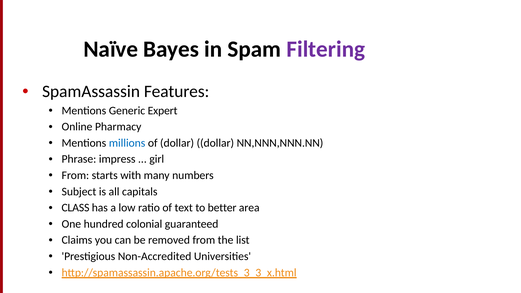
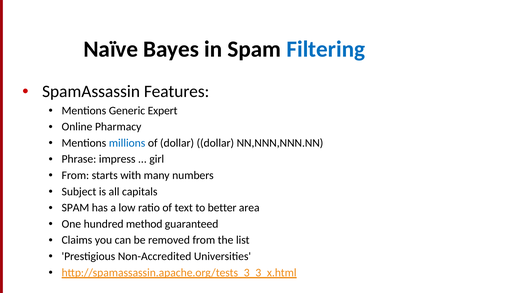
Filtering colour: purple -> blue
CLASS at (75, 208): CLASS -> SPAM
colonial: colonial -> method
